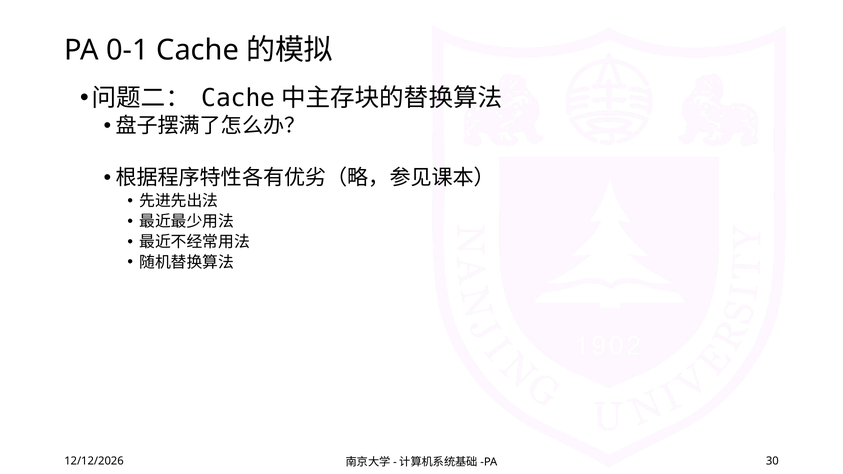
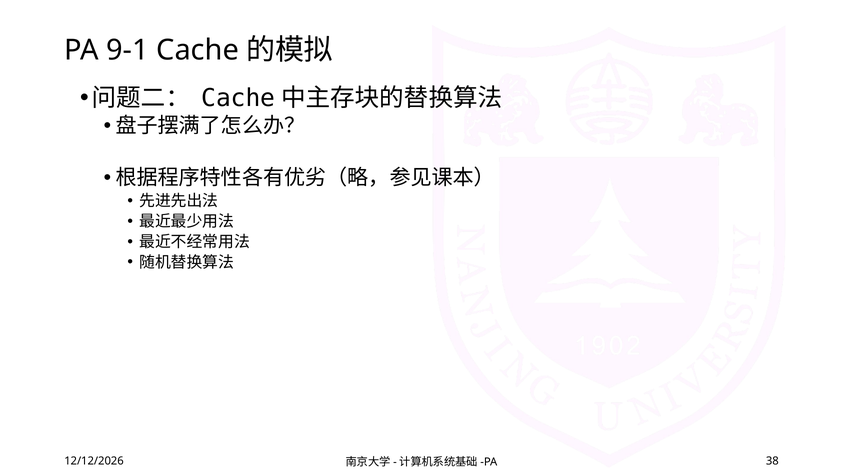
0-1: 0-1 -> 9-1
30: 30 -> 38
